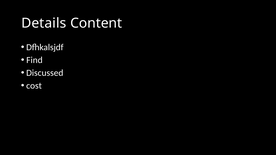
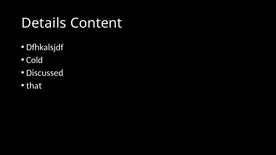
Find: Find -> Cold
cost: cost -> that
